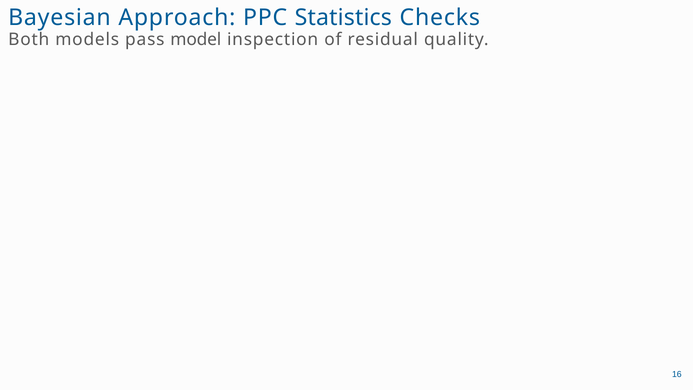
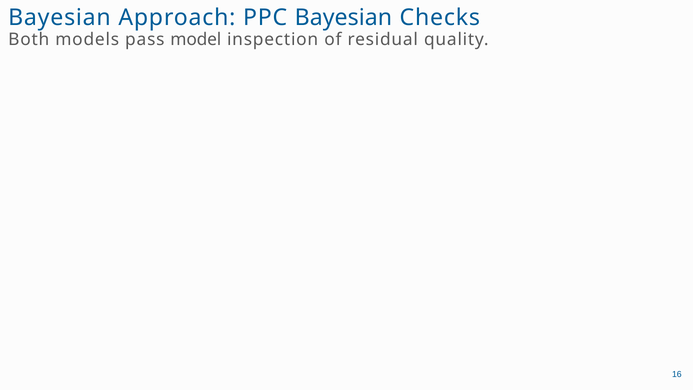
PPC Statistics: Statistics -> Bayesian
